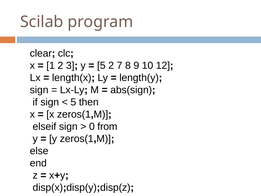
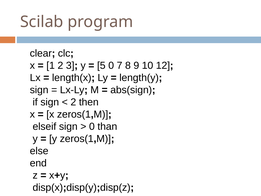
5 2: 2 -> 0
5 at (73, 102): 5 -> 2
from: from -> than
